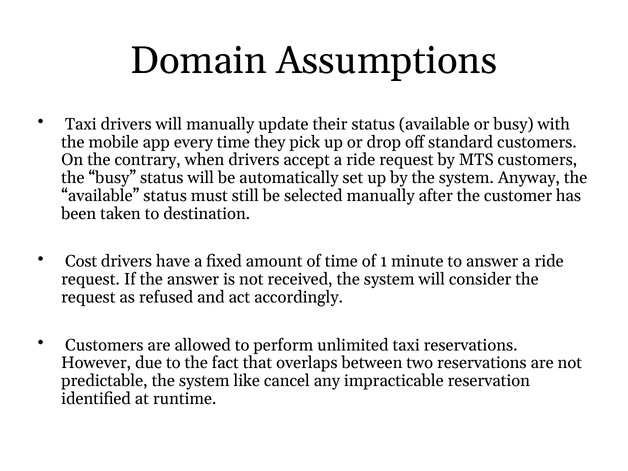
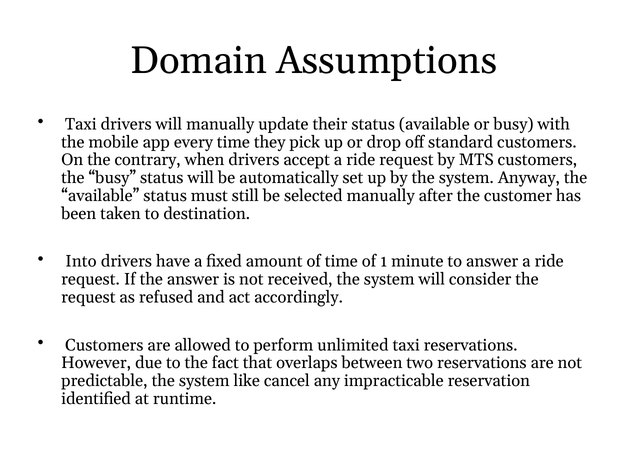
Cost: Cost -> Into
